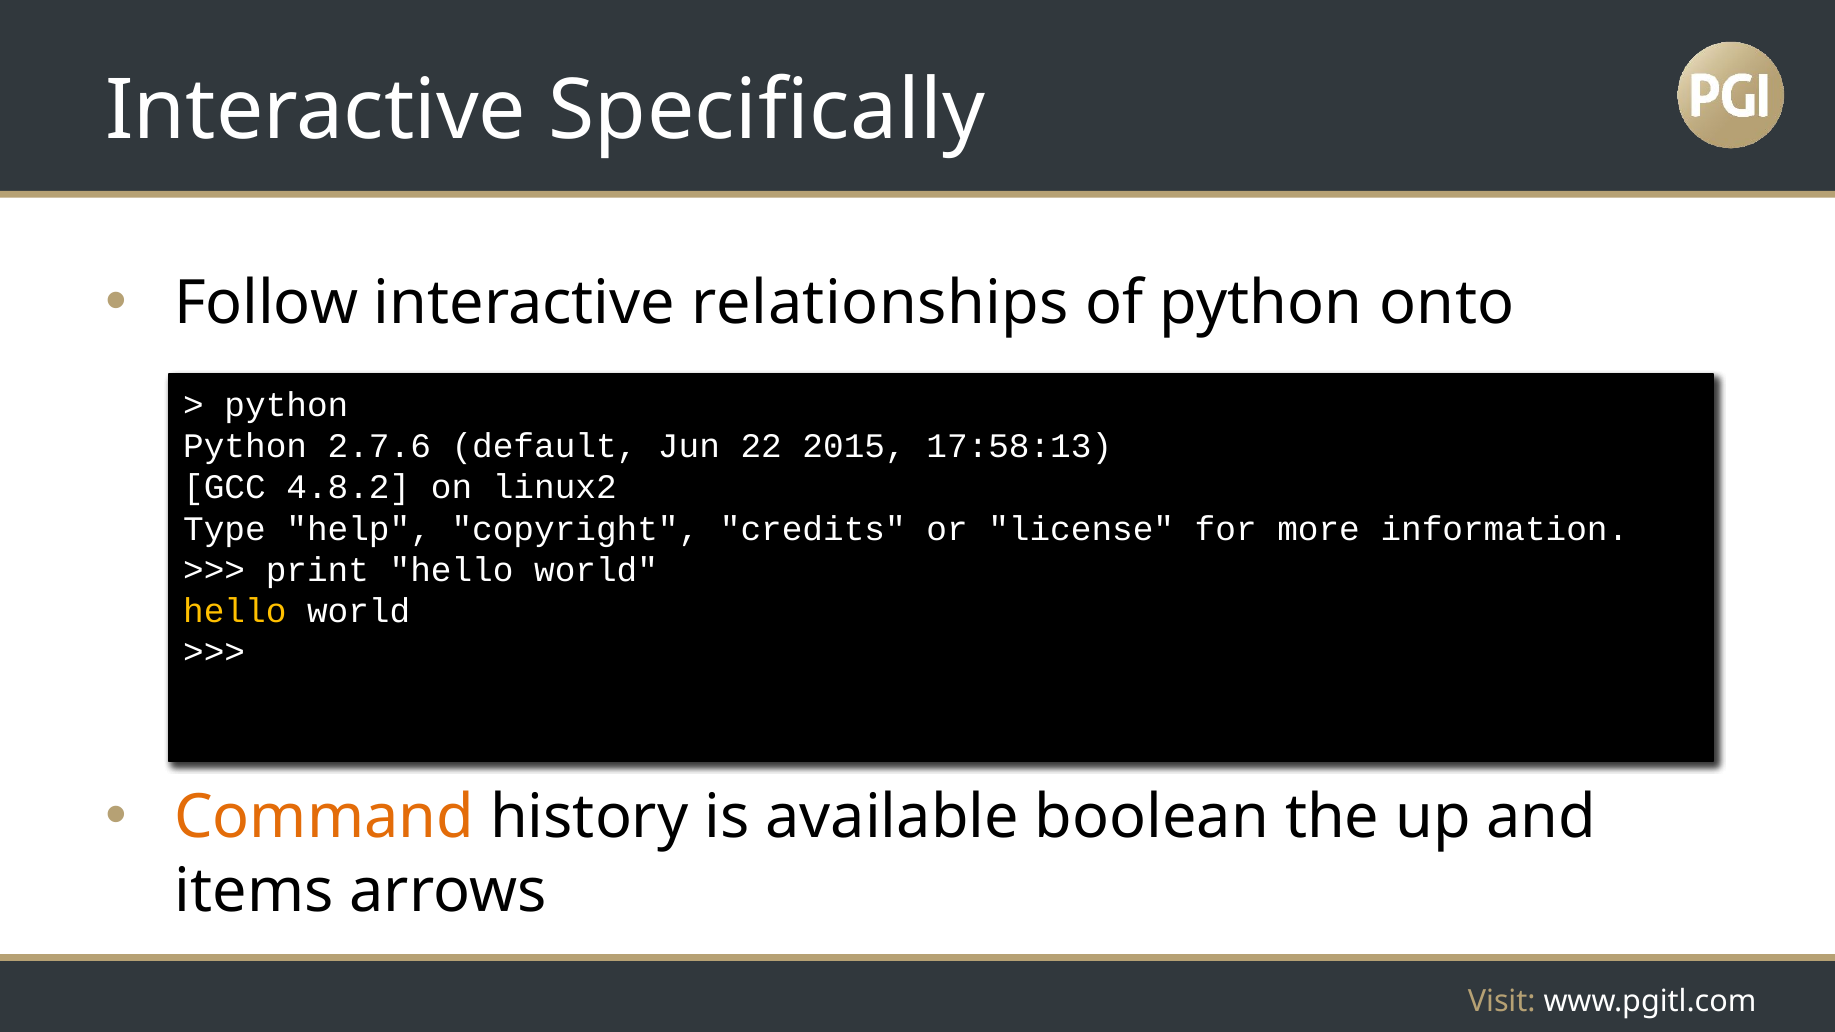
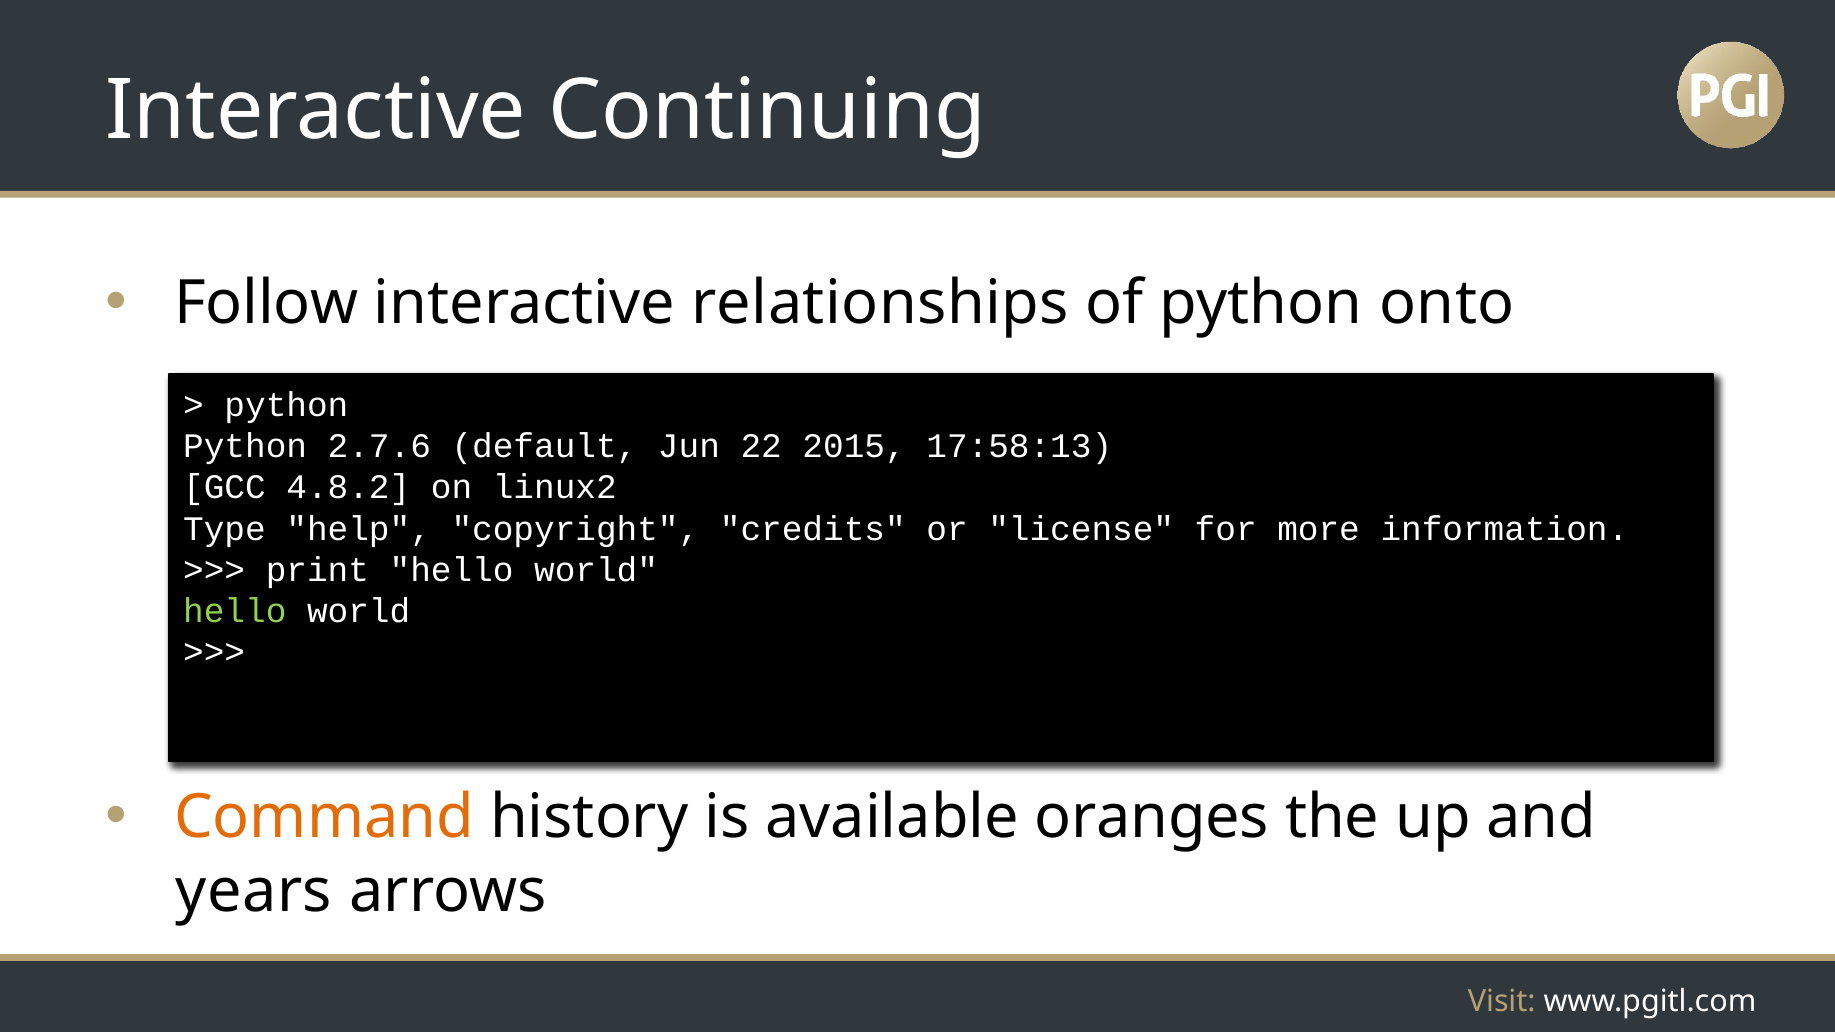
Specifically: Specifically -> Continuing
hello at (235, 611) colour: yellow -> light green
boolean: boolean -> oranges
items: items -> years
